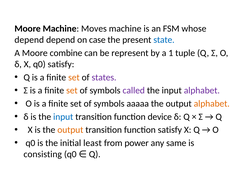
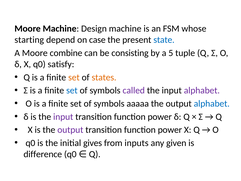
Moves: Moves -> Design
depend at (29, 40): depend -> starting
represent: represent -> consisting
1: 1 -> 5
states colour: purple -> orange
set at (72, 90) colour: orange -> blue
alphabet at (212, 103) colour: orange -> blue
input at (63, 117) colour: blue -> purple
device at (160, 117): device -> power
output at (70, 130) colour: orange -> purple
satisfy at (170, 130): satisfy -> power
least: least -> gives
power: power -> inputs
same: same -> given
consisting: consisting -> difference
